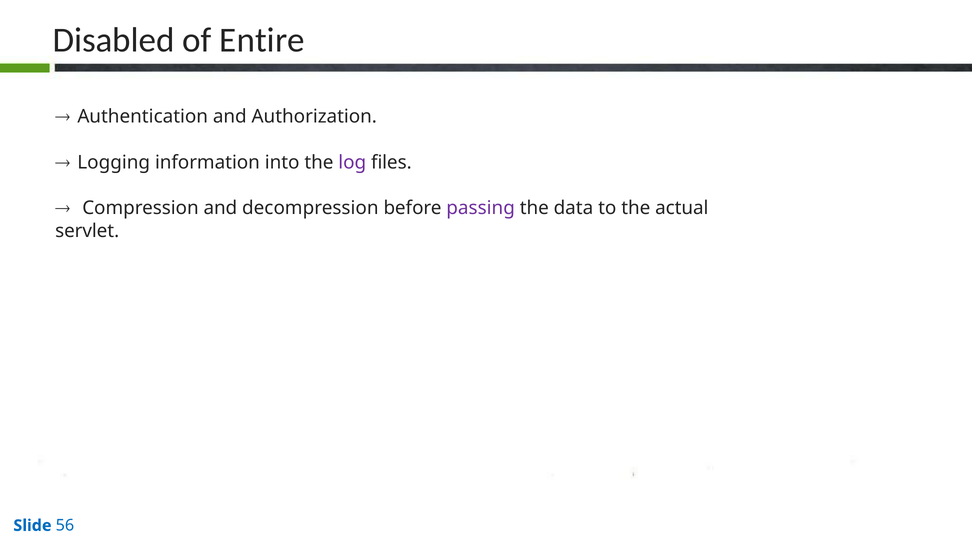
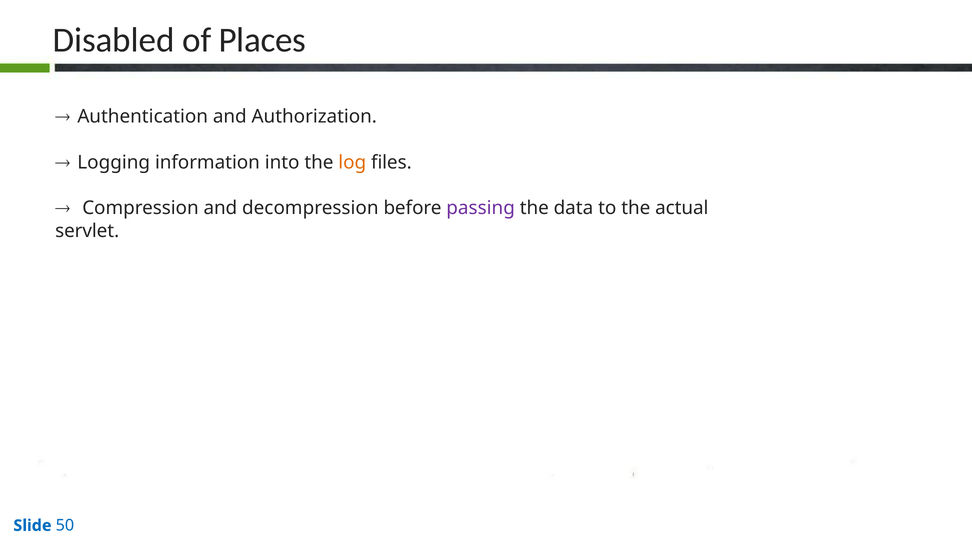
Entire: Entire -> Places
log colour: purple -> orange
56: 56 -> 50
